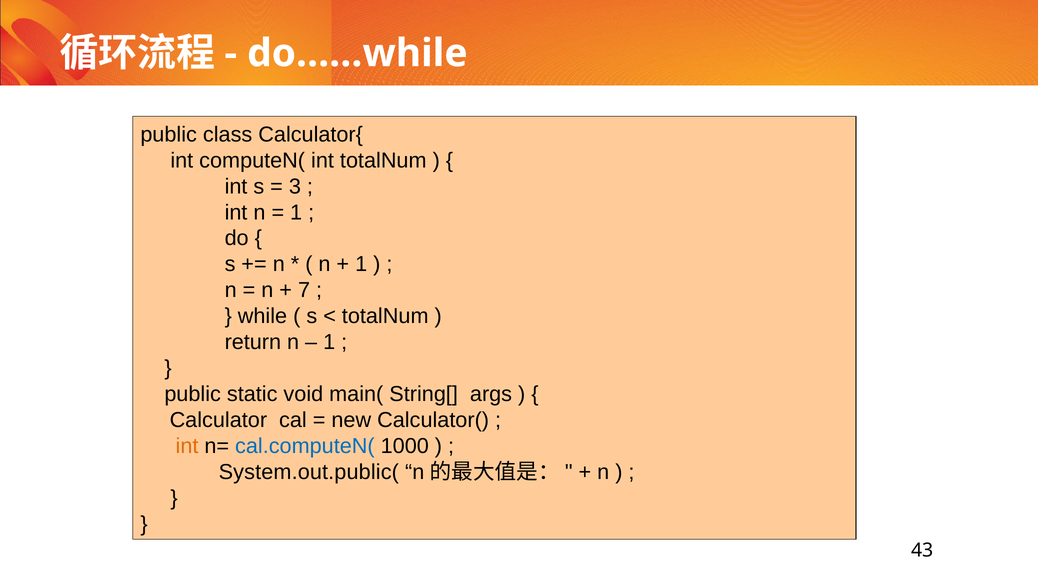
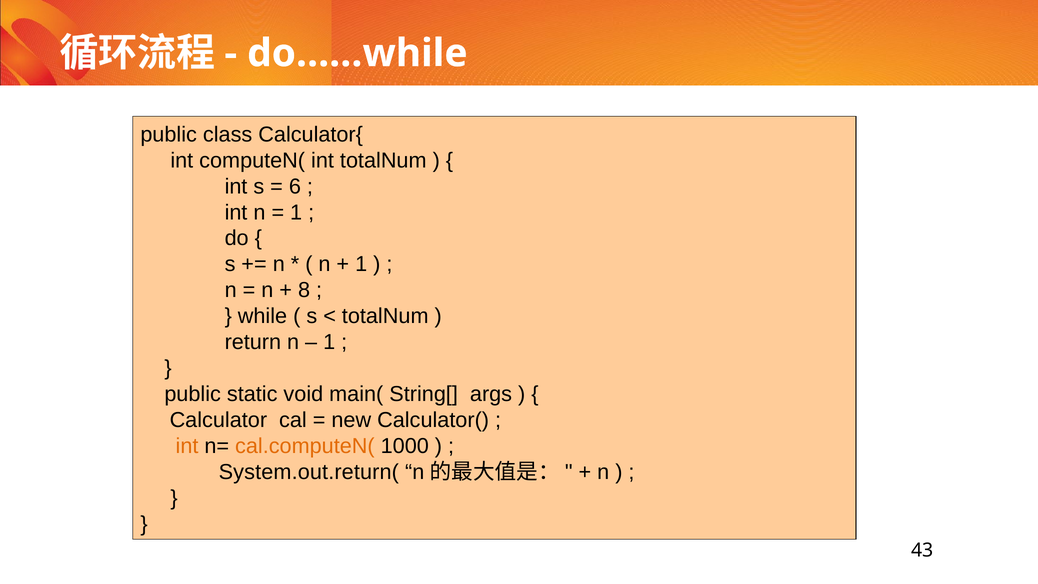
3: 3 -> 6
7: 7 -> 8
cal.computeN( colour: blue -> orange
System.out.public(: System.out.public( -> System.out.return(
